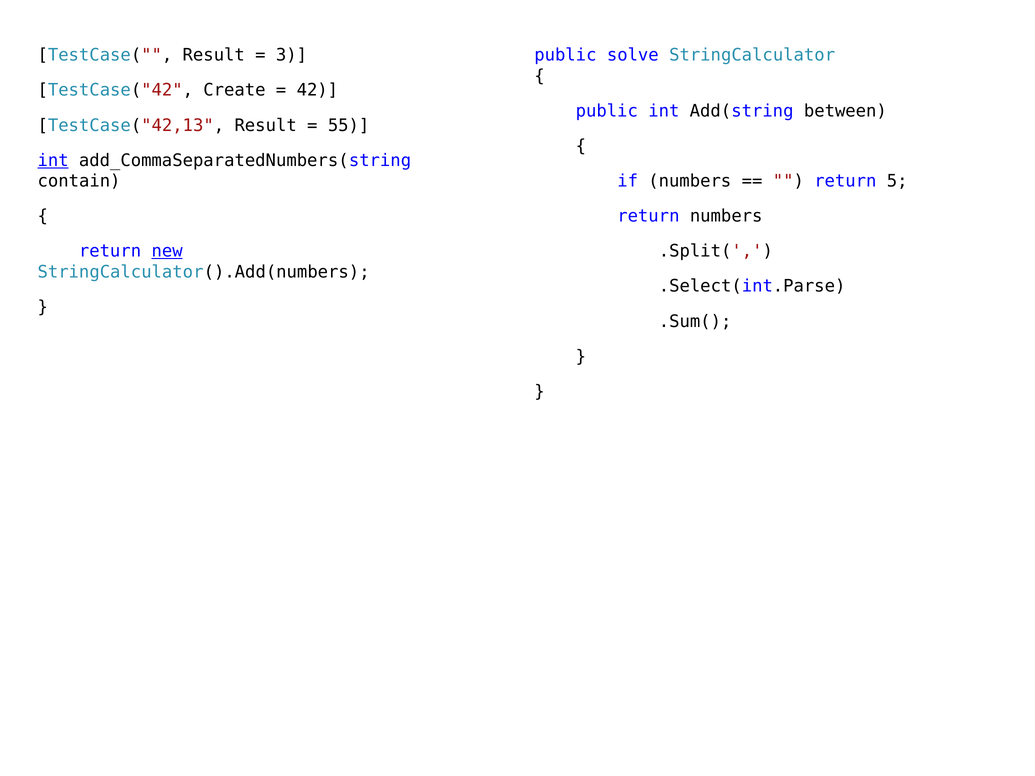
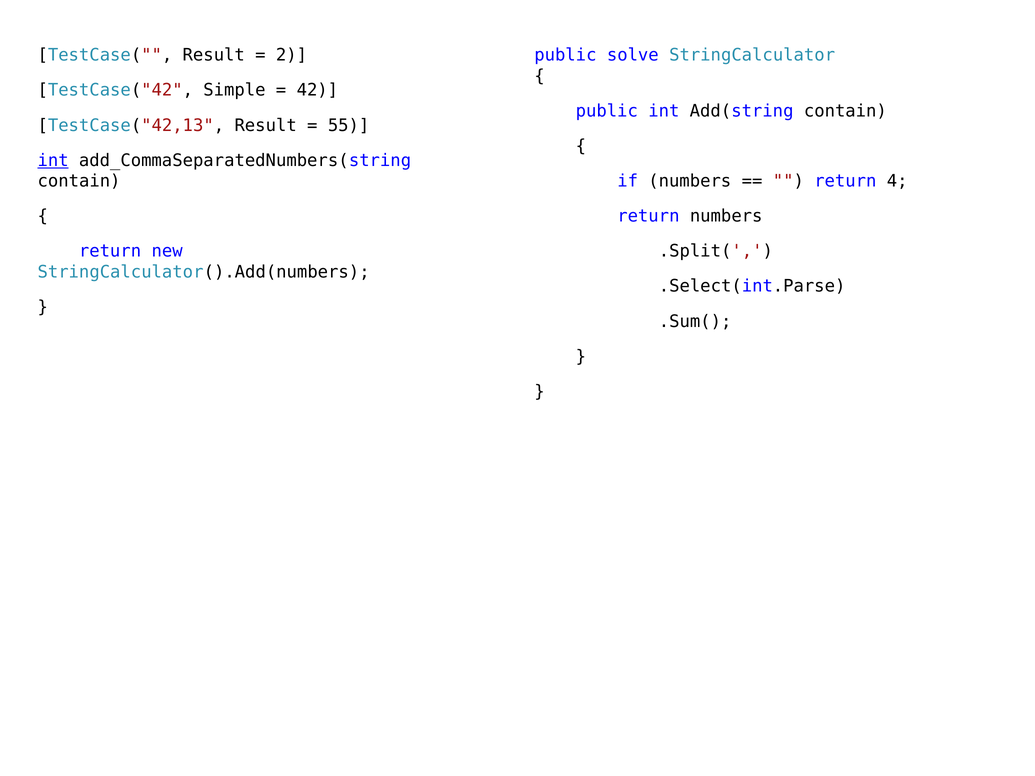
3: 3 -> 2
Create: Create -> Simple
Add(string between: between -> contain
5: 5 -> 4
new underline: present -> none
